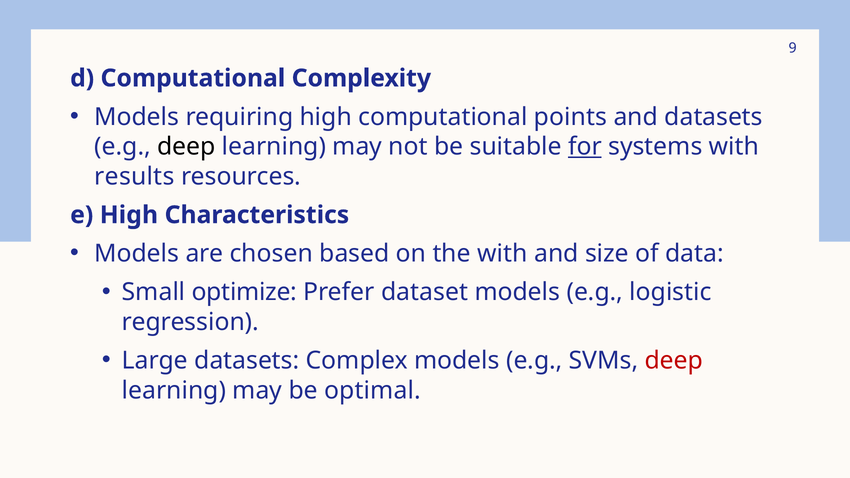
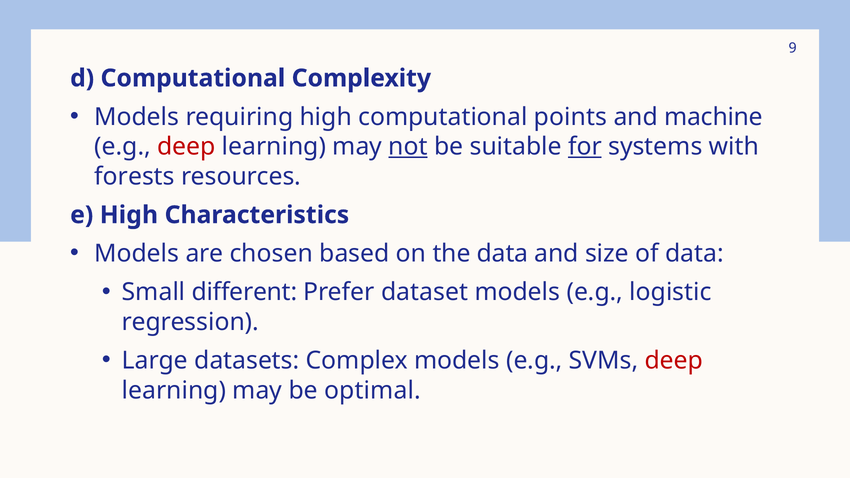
and datasets: datasets -> machine
deep at (186, 147) colour: black -> red
not underline: none -> present
results: results -> forests
the with: with -> data
optimize: optimize -> different
